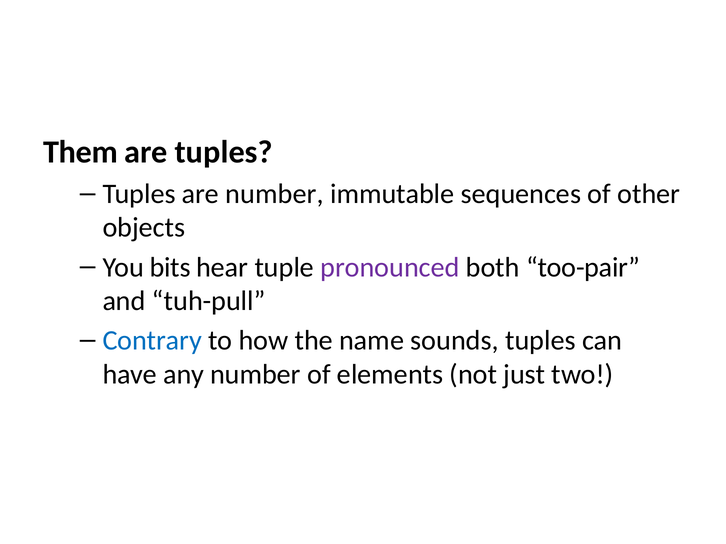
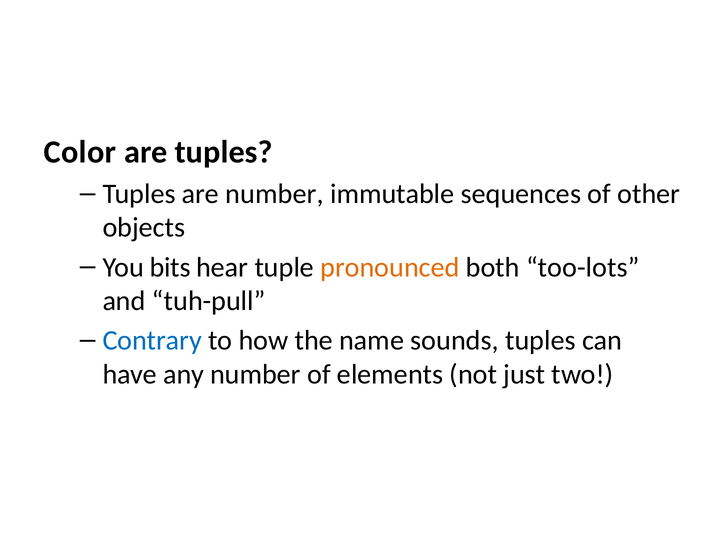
Them: Them -> Color
pronounced colour: purple -> orange
too-pair: too-pair -> too-lots
